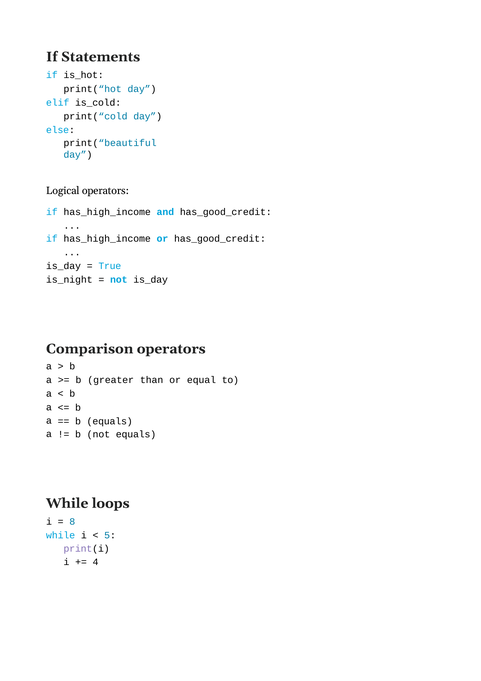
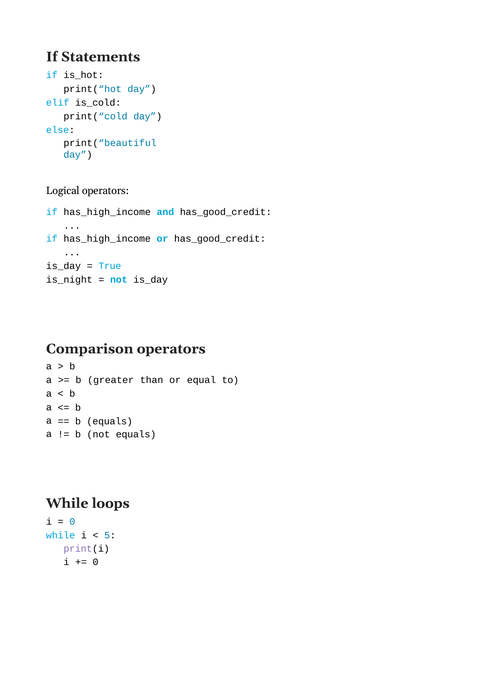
8 at (72, 521): 8 -> 0
4 at (96, 562): 4 -> 0
